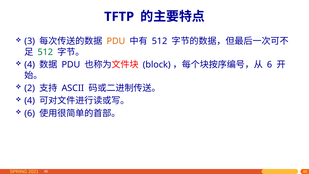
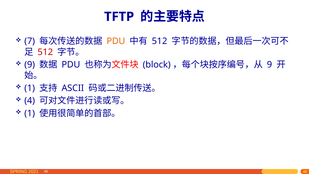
3: 3 -> 7
512 at (45, 52) colour: green -> red
4 at (30, 65): 4 -> 9
6 at (270, 65): 6 -> 9
2 at (30, 88): 2 -> 1
6 at (30, 113): 6 -> 1
